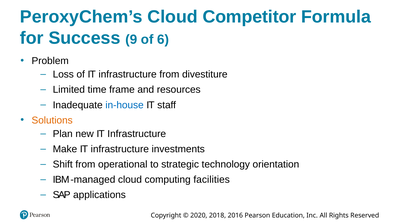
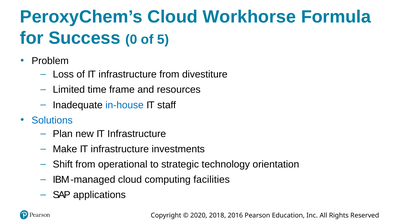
Competitor: Competitor -> Workhorse
9: 9 -> 0
6: 6 -> 5
Solutions colour: orange -> blue
